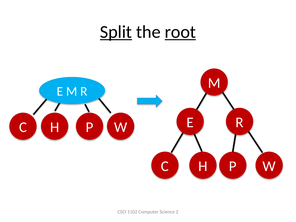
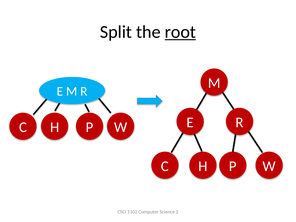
Split underline: present -> none
